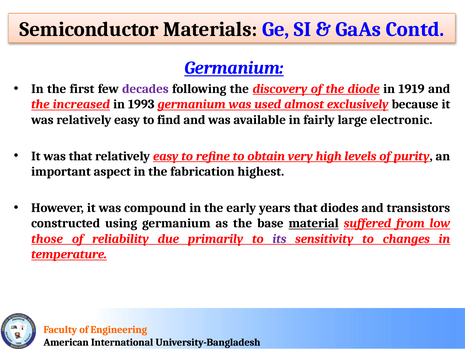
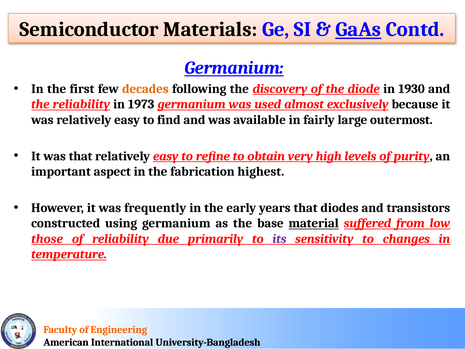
GaAs underline: none -> present
decades colour: purple -> orange
1919: 1919 -> 1930
the increased: increased -> reliability
1993: 1993 -> 1973
electronic: electronic -> outermost
compound: compound -> frequently
